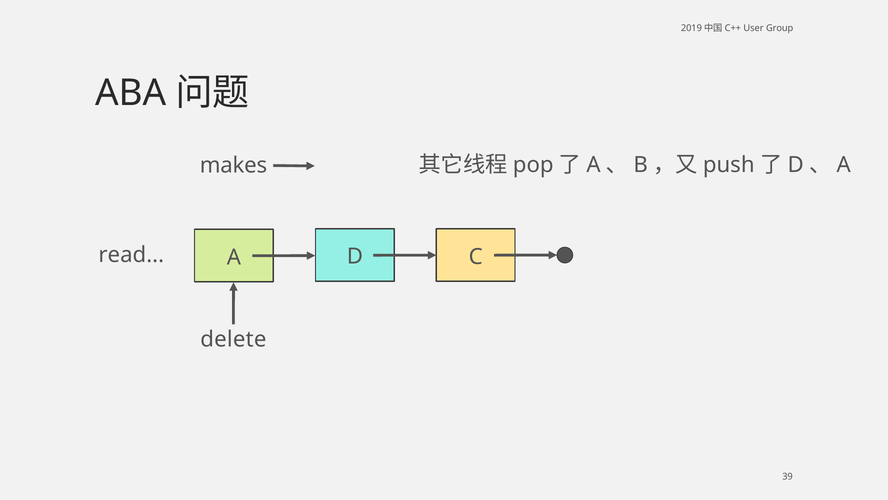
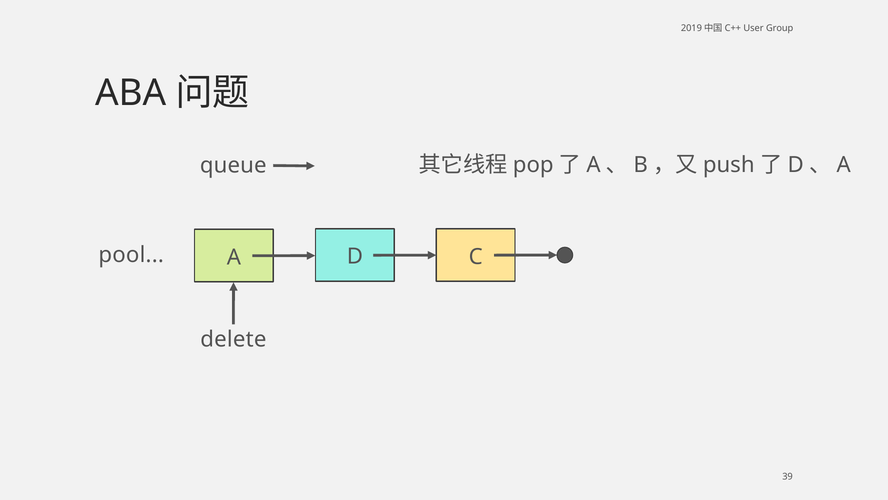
makes: makes -> queue
read: read -> pool
